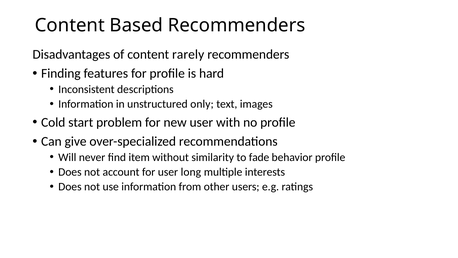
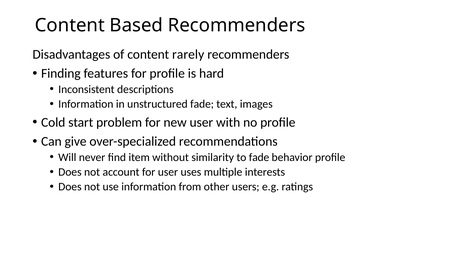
unstructured only: only -> fade
long: long -> uses
